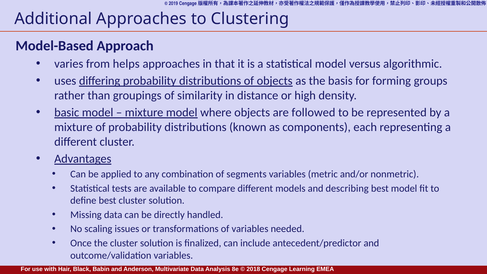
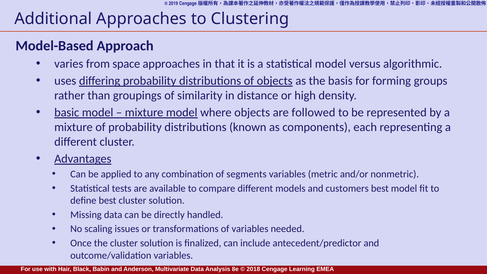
helps: helps -> space
describing: describing -> customers
